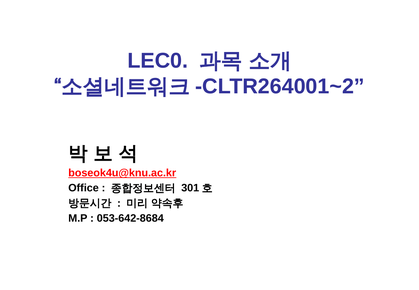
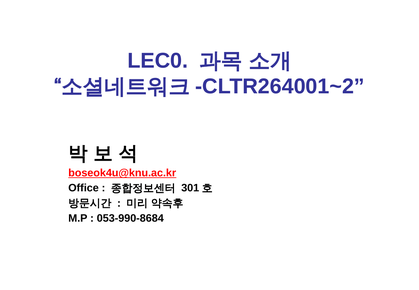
053-642-8684: 053-642-8684 -> 053-990-8684
